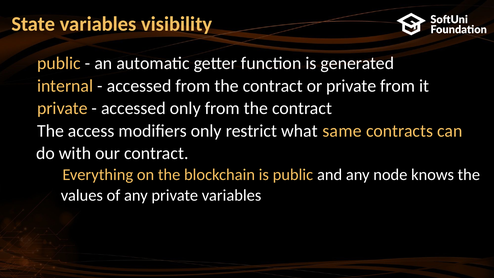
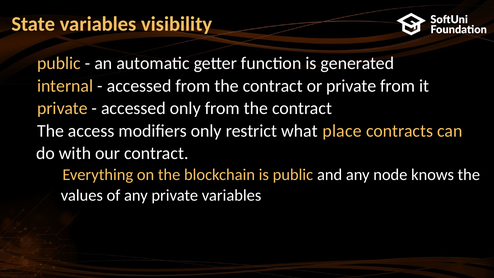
same: same -> place
